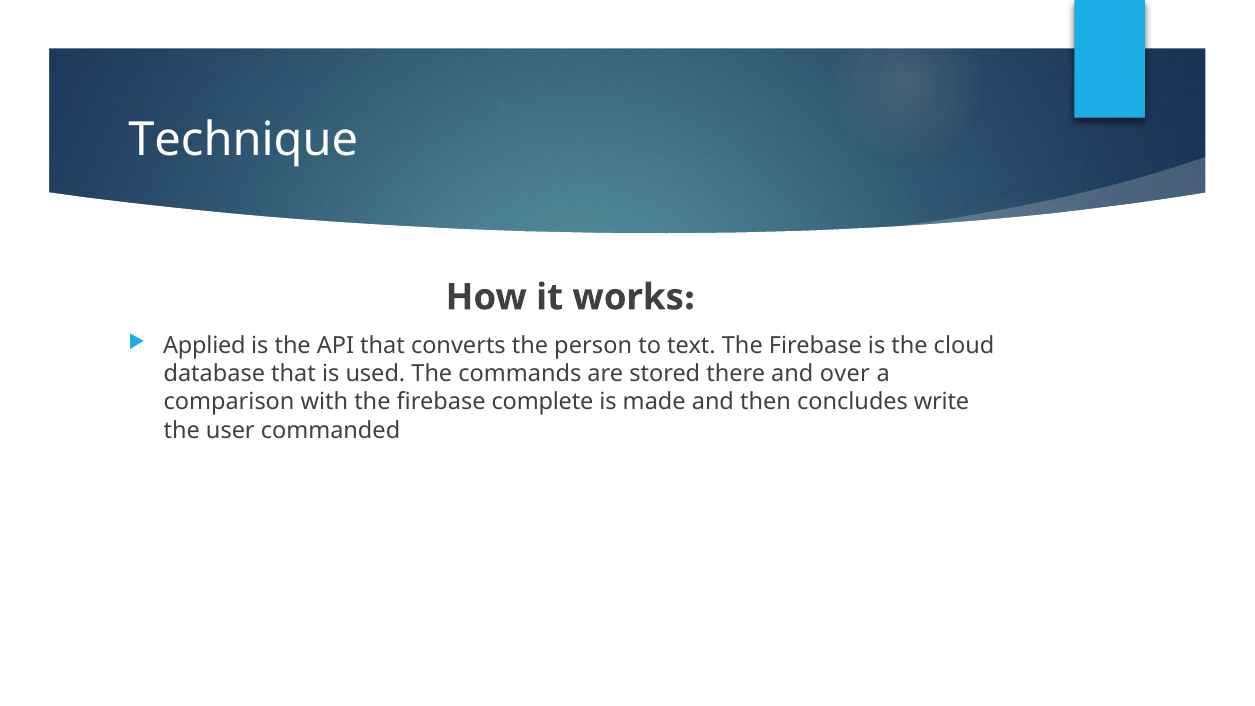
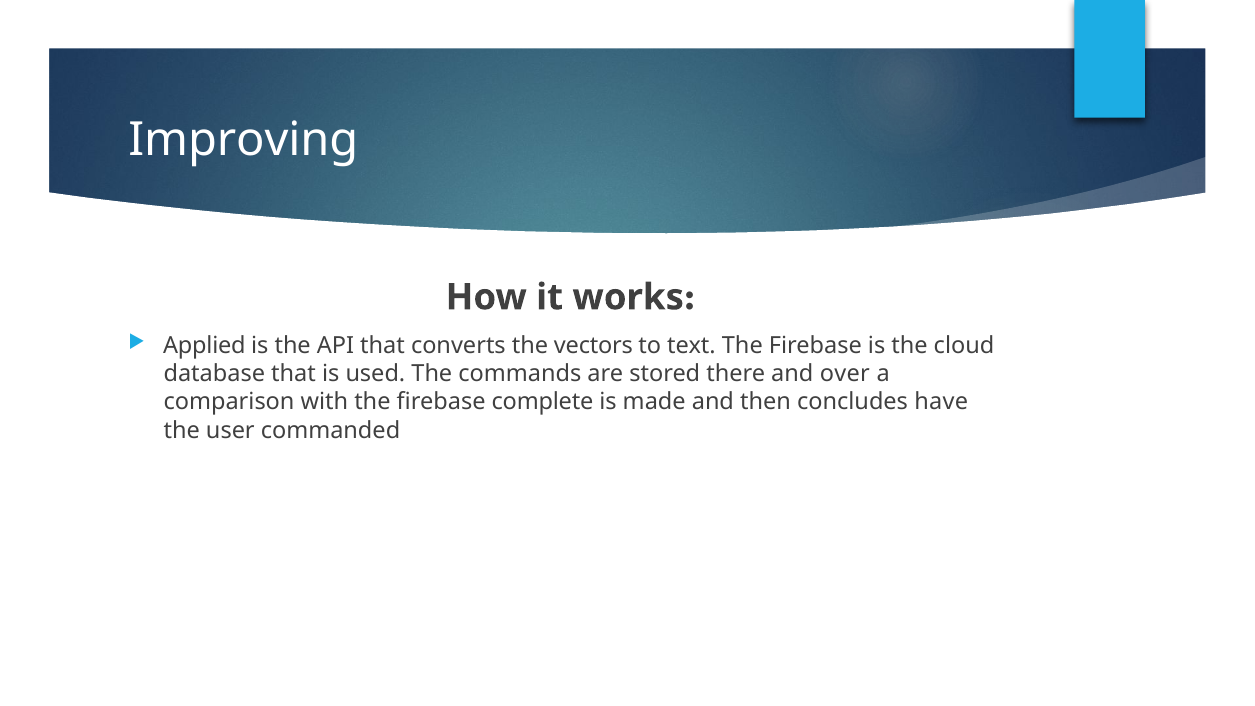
Technique: Technique -> Improving
person: person -> vectors
write: write -> have
